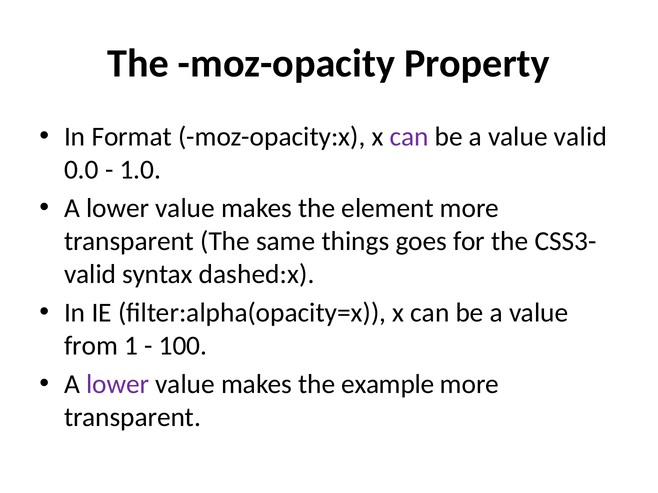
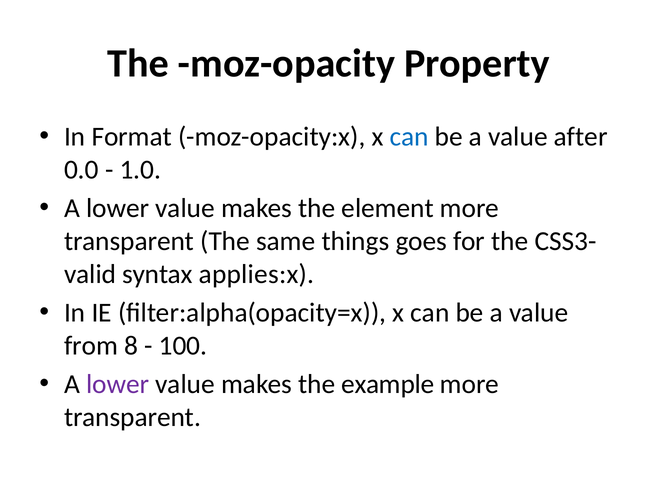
can at (409, 137) colour: purple -> blue
value valid: valid -> after
dashed:x: dashed:x -> applies:x
1: 1 -> 8
